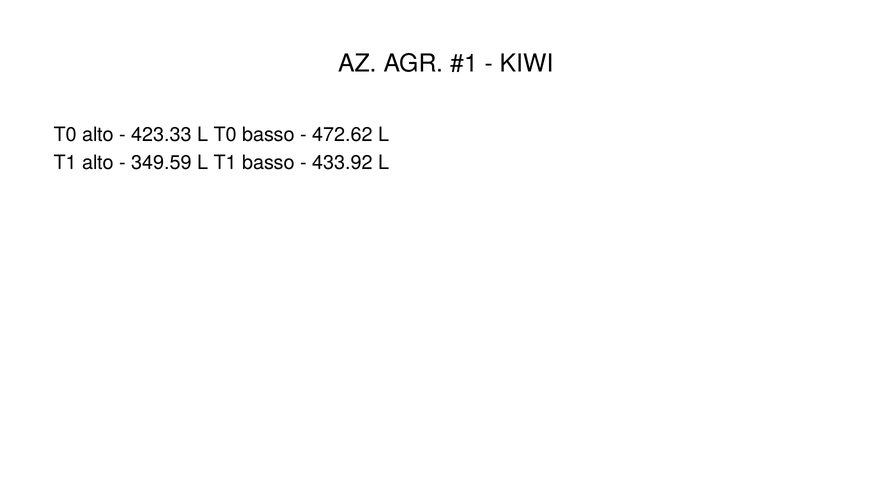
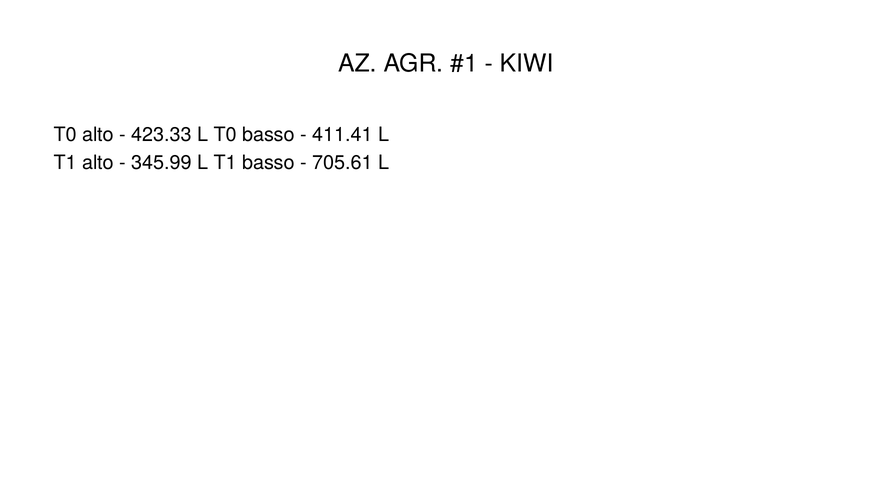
472.62: 472.62 -> 411.41
349.59: 349.59 -> 345.99
433.92: 433.92 -> 705.61
